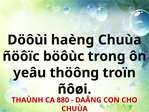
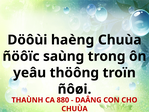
böôùc: böôùc -> saùng
